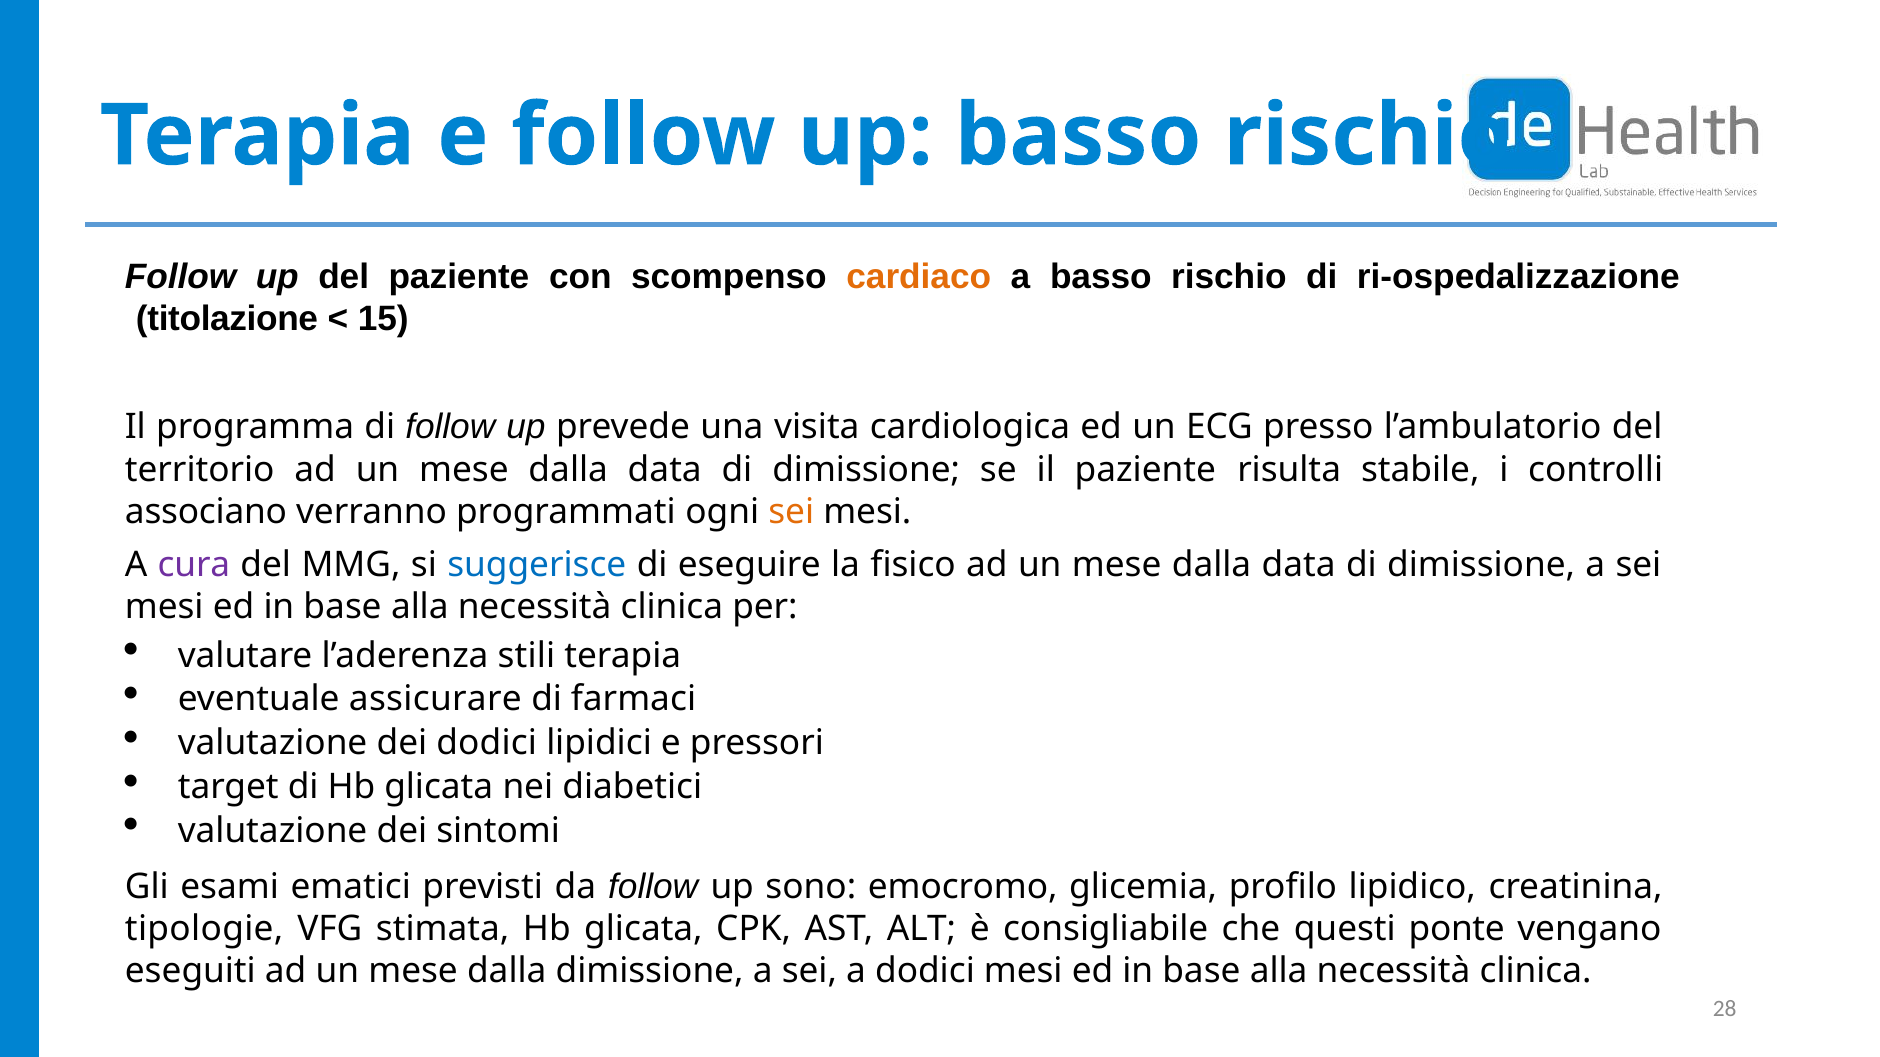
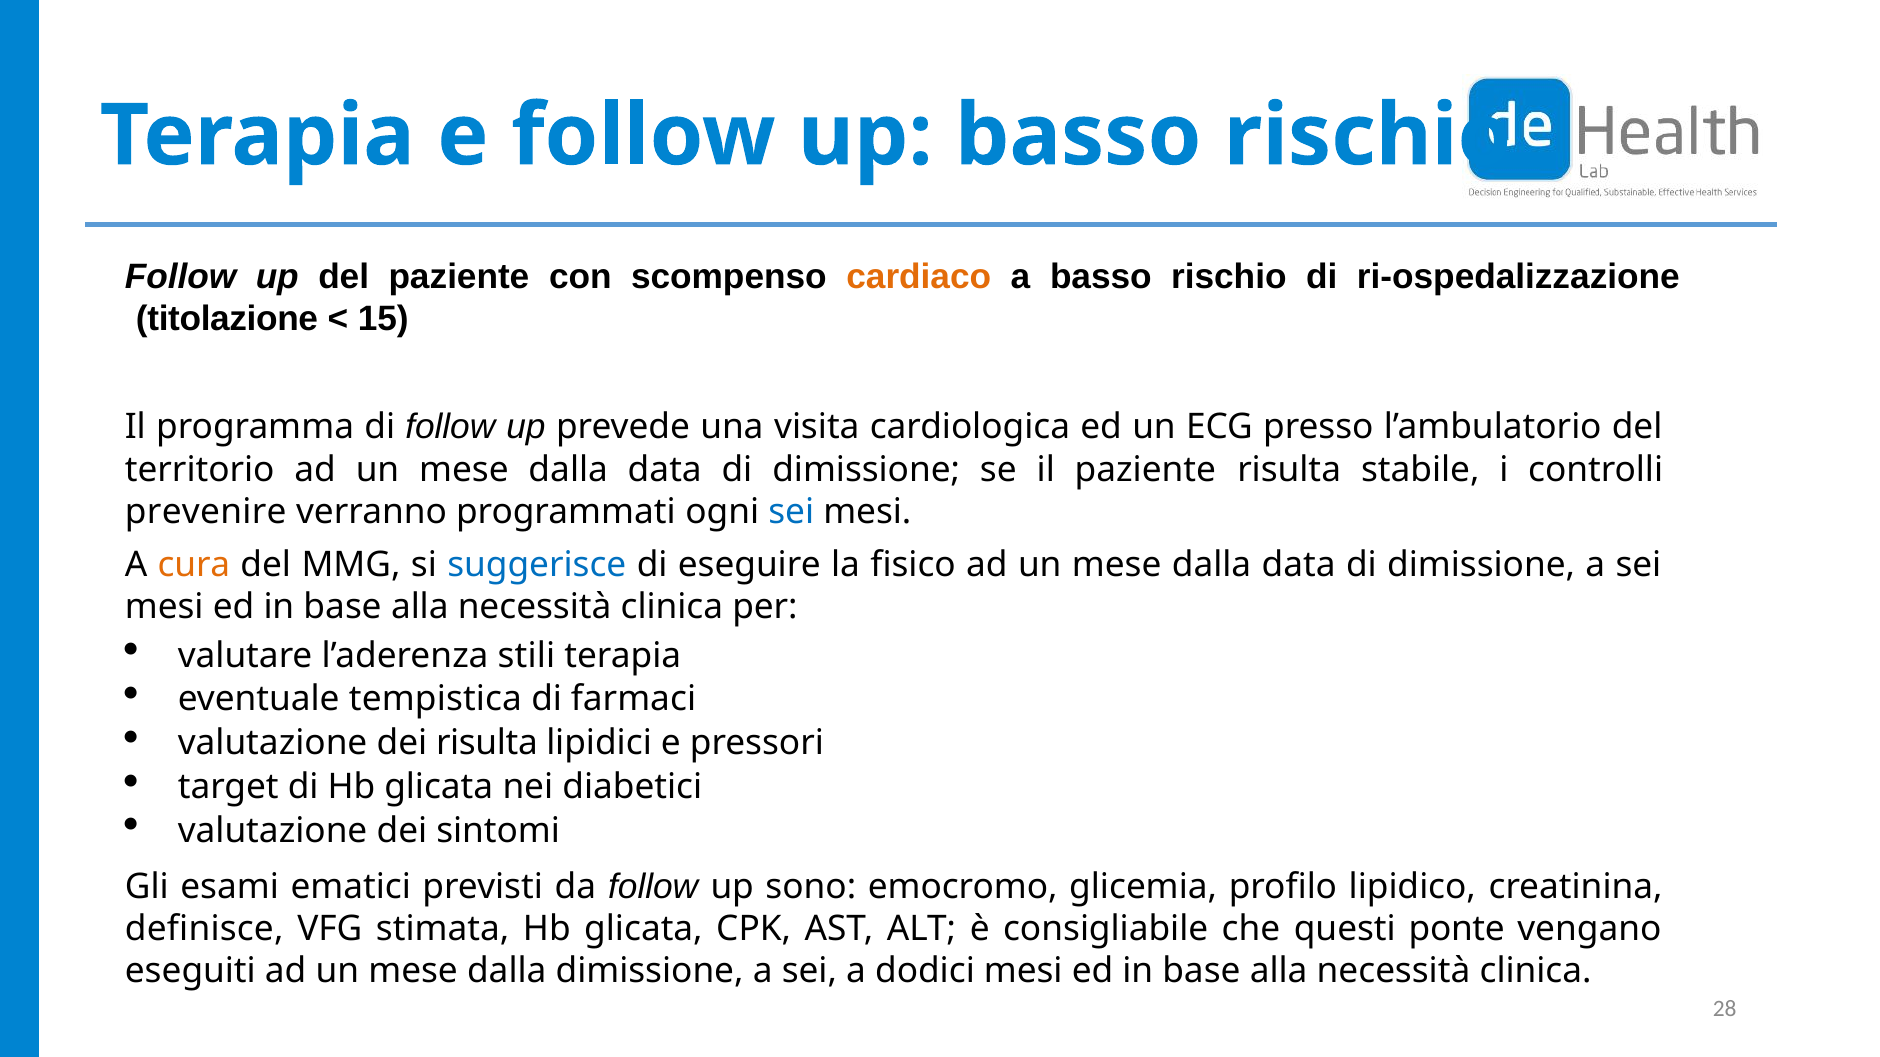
associano: associano -> prevenire
sei at (791, 512) colour: orange -> blue
cura colour: purple -> orange
assicurare: assicurare -> tempistica
dei dodici: dodici -> risulta
tipologie: tipologie -> definisce
